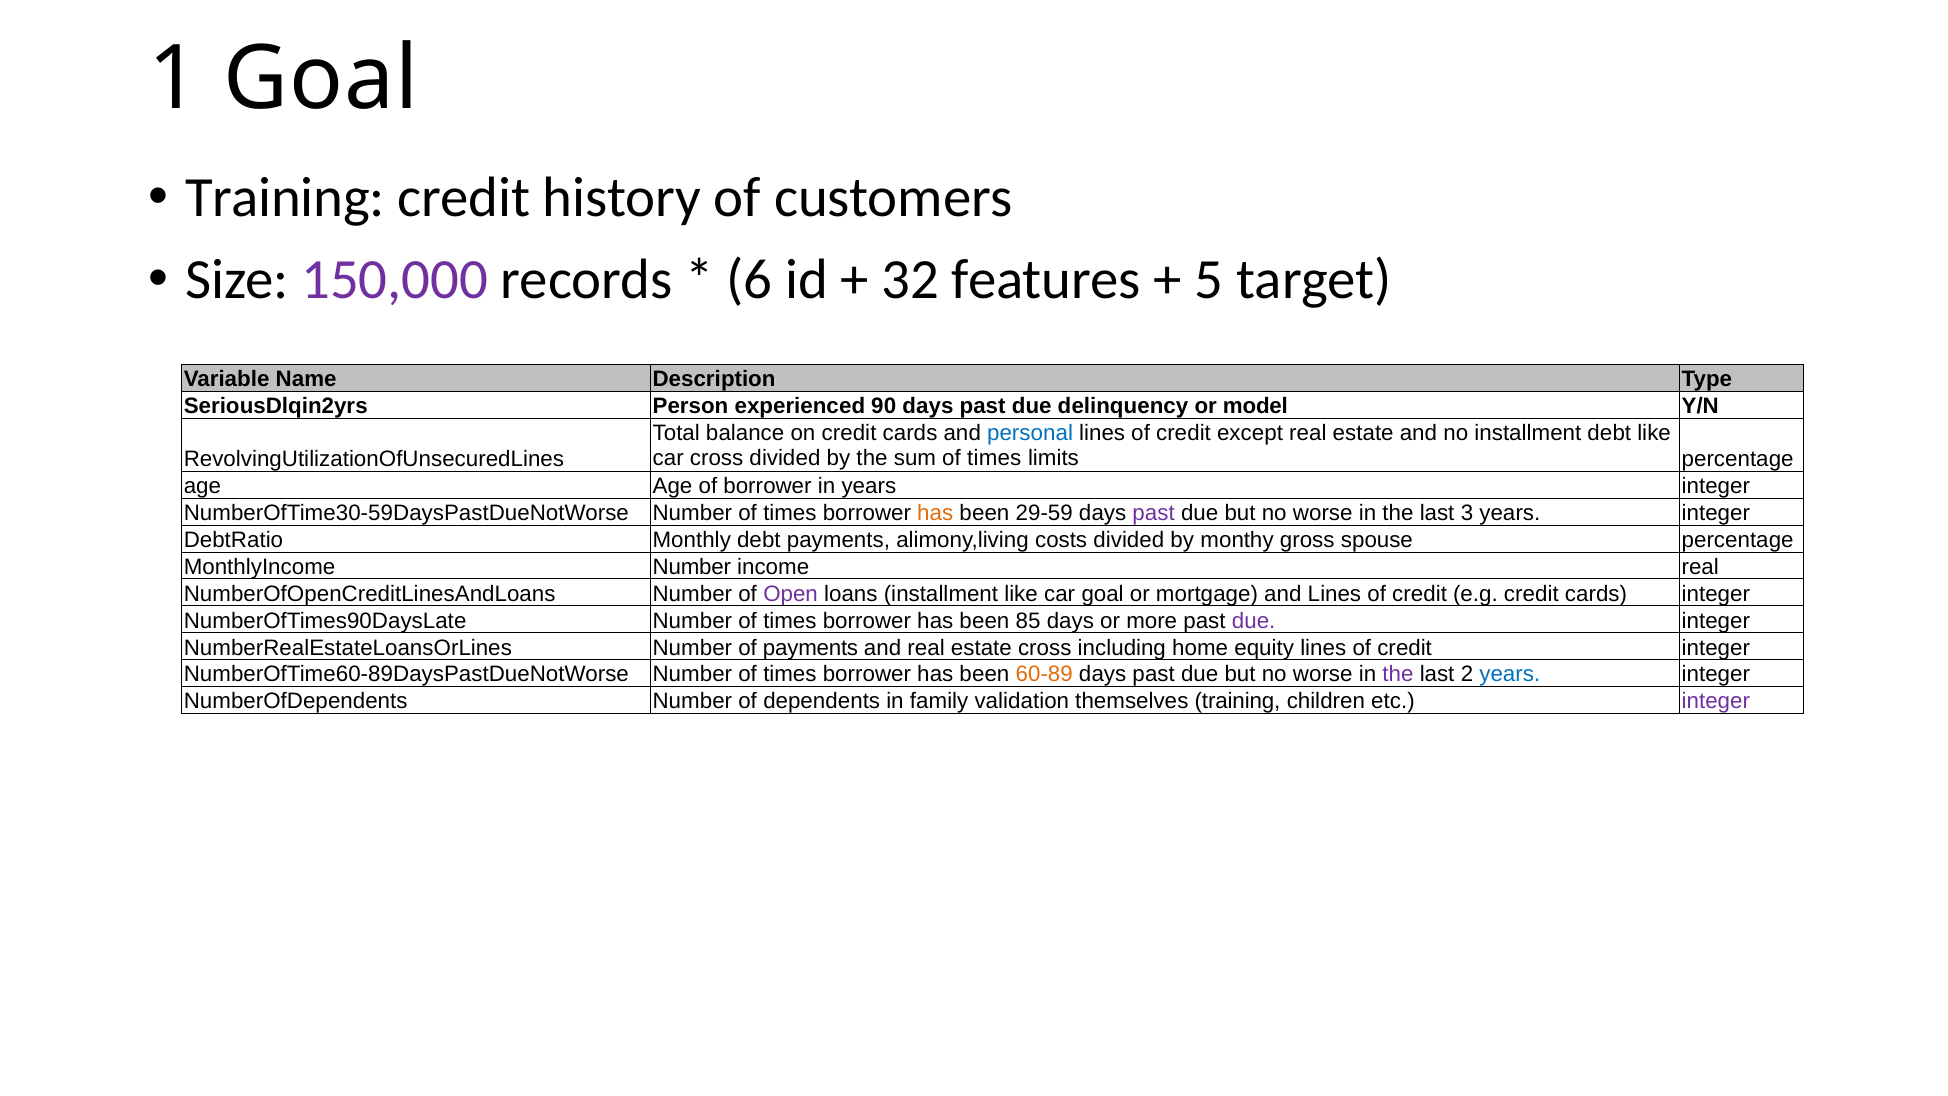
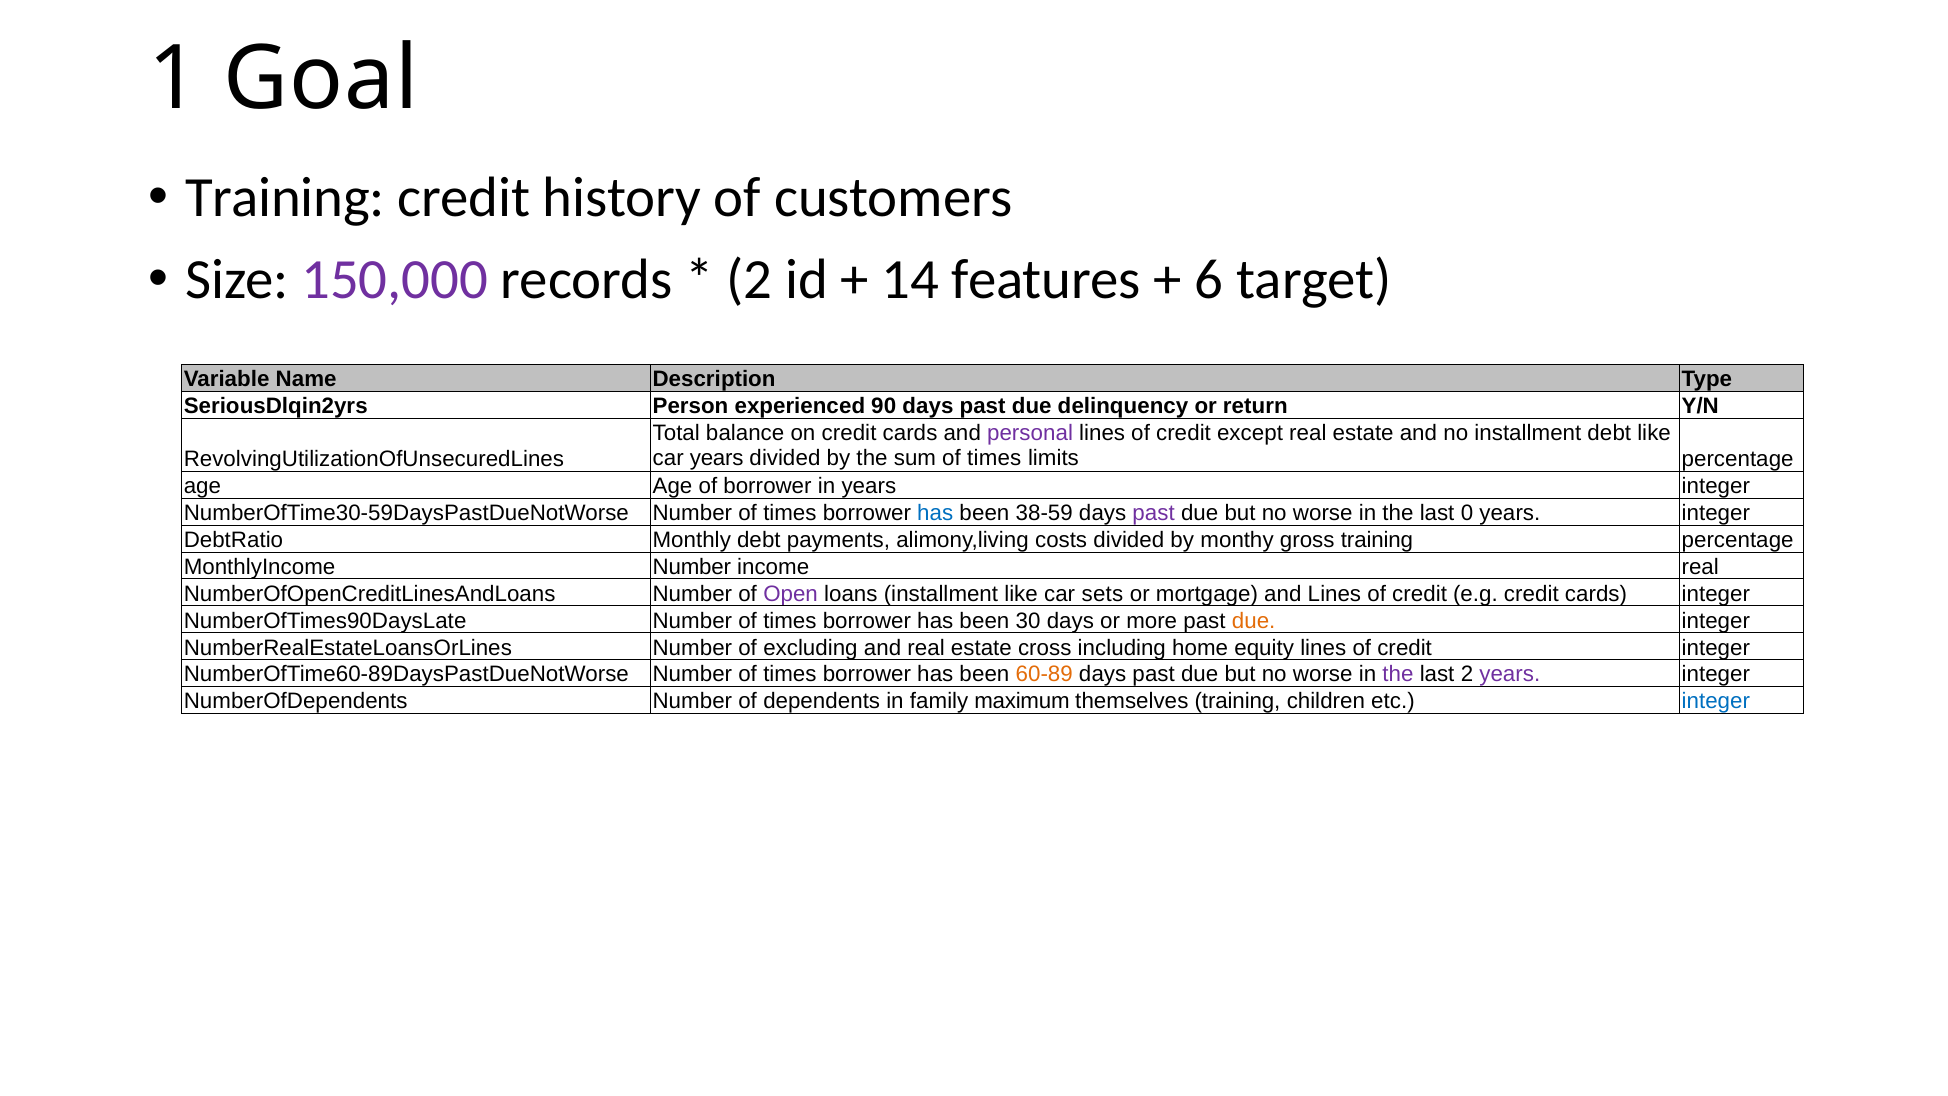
6 at (749, 280): 6 -> 2
32: 32 -> 14
5: 5 -> 6
model: model -> return
personal colour: blue -> purple
car cross: cross -> years
has at (935, 513) colour: orange -> blue
29-59: 29-59 -> 38-59
3: 3 -> 0
gross spouse: spouse -> training
car goal: goal -> sets
85: 85 -> 30
due at (1254, 621) colour: purple -> orange
of payments: payments -> excluding
years at (1510, 674) colour: blue -> purple
validation: validation -> maximum
integer at (1716, 701) colour: purple -> blue
